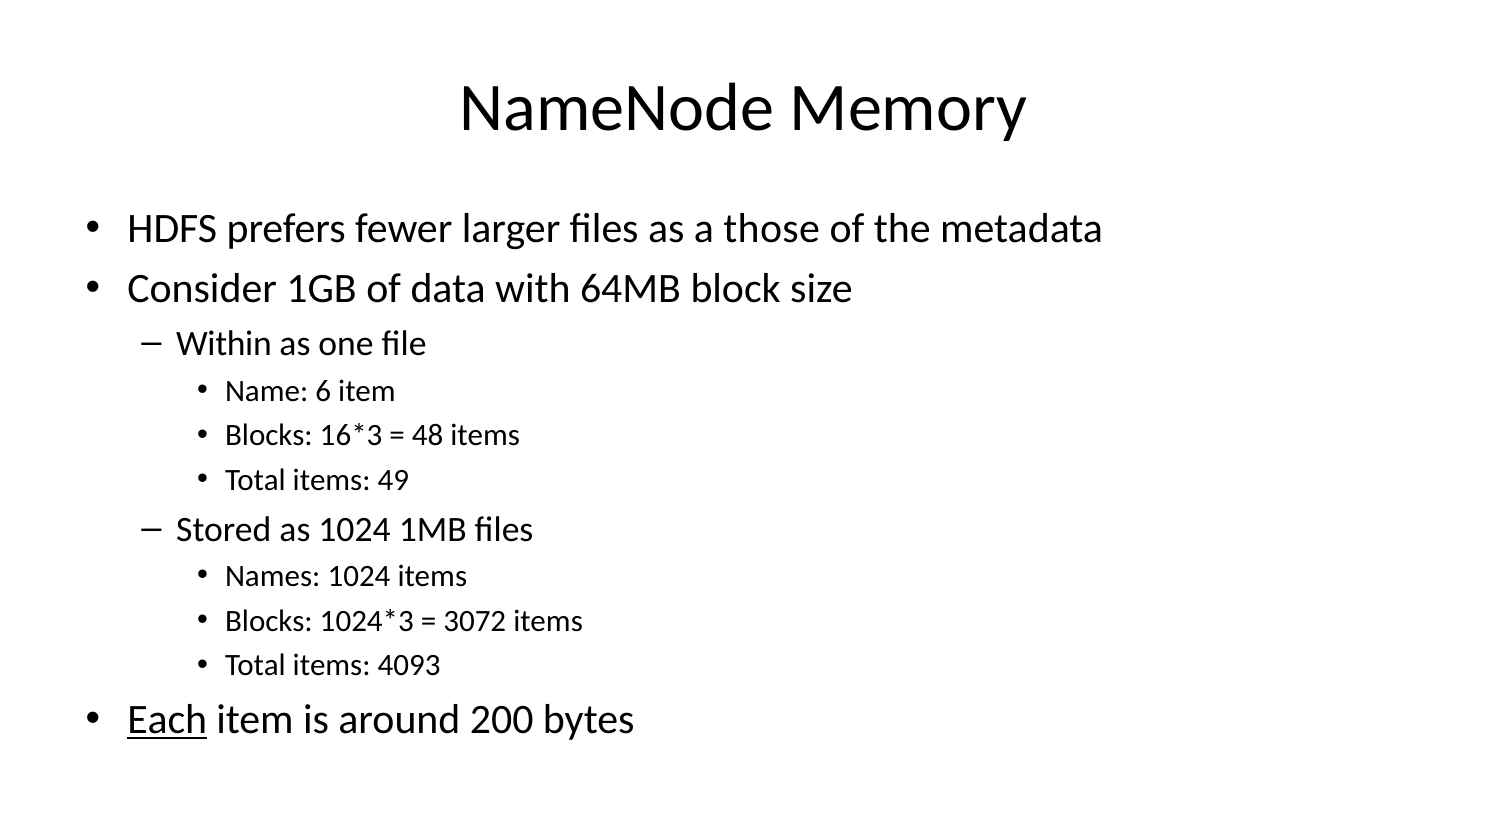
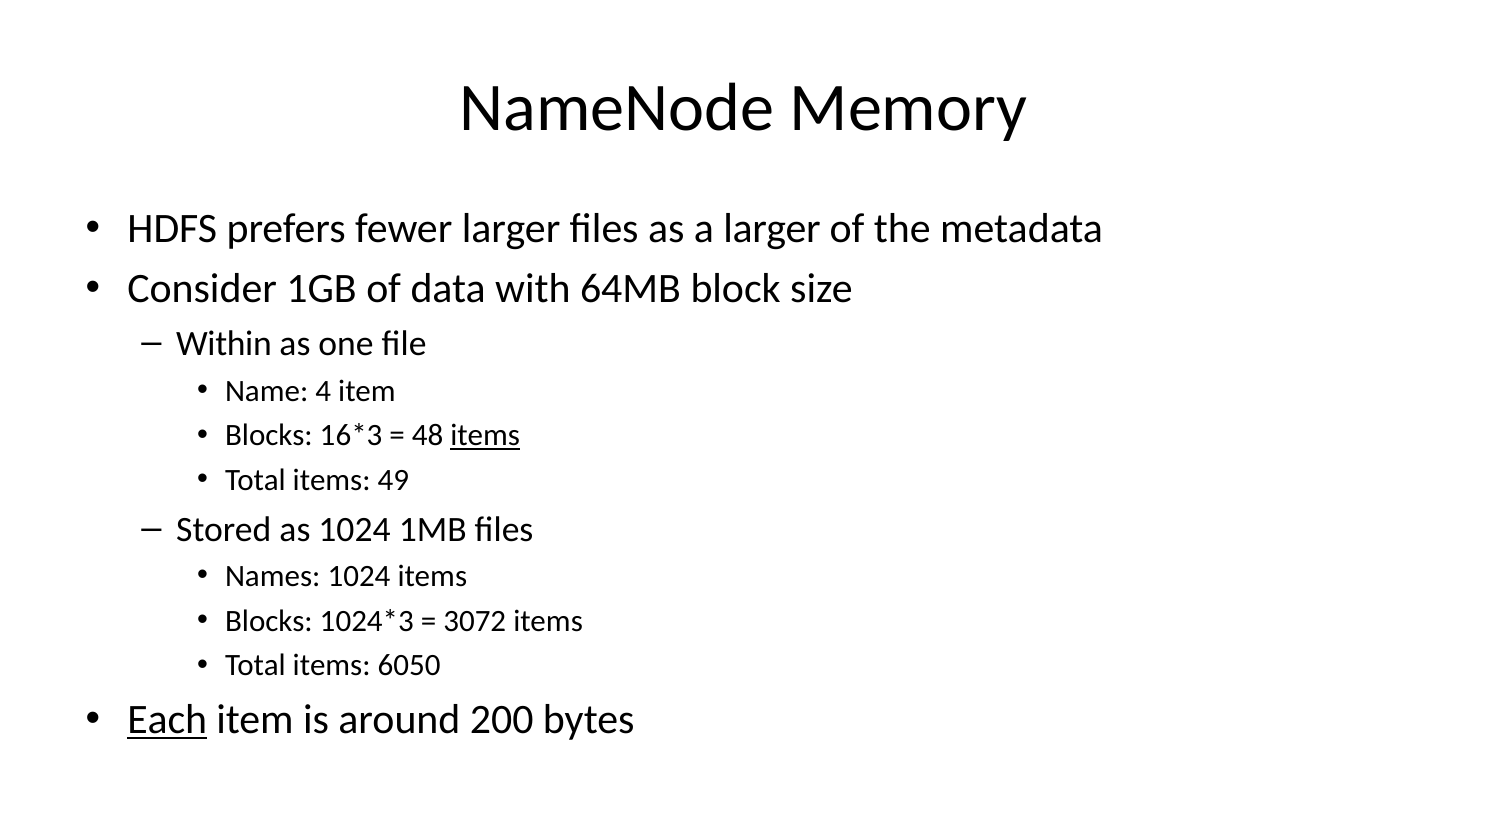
a those: those -> larger
6: 6 -> 4
items at (485, 436) underline: none -> present
4093: 4093 -> 6050
